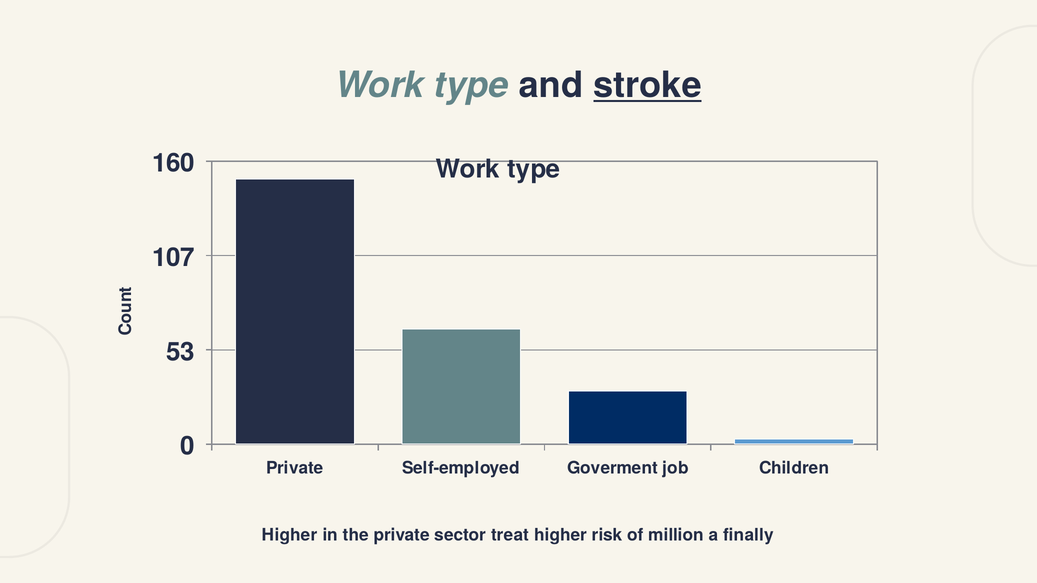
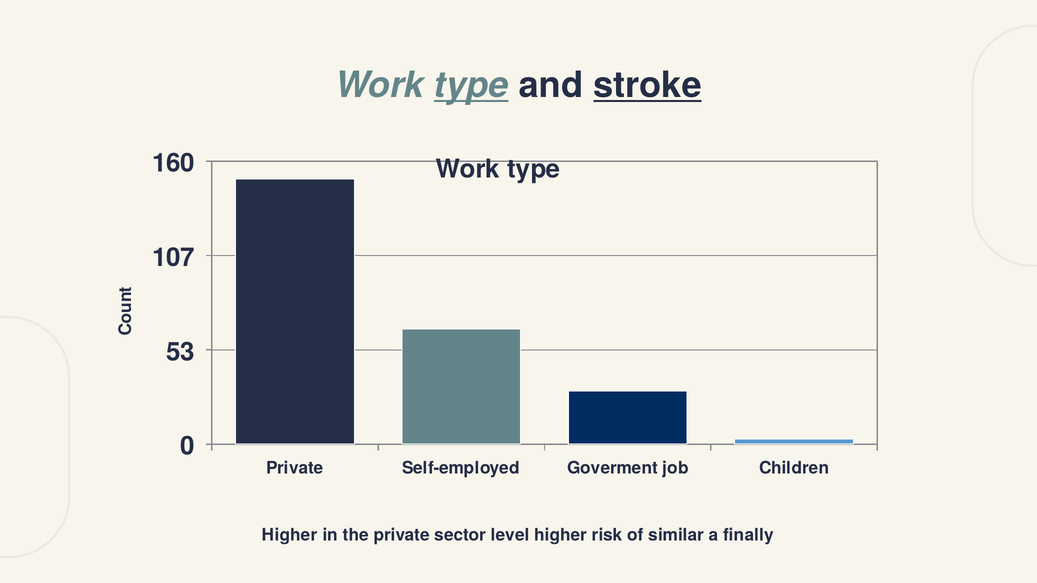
type at (471, 85) underline: none -> present
treat: treat -> level
million: million -> similar
